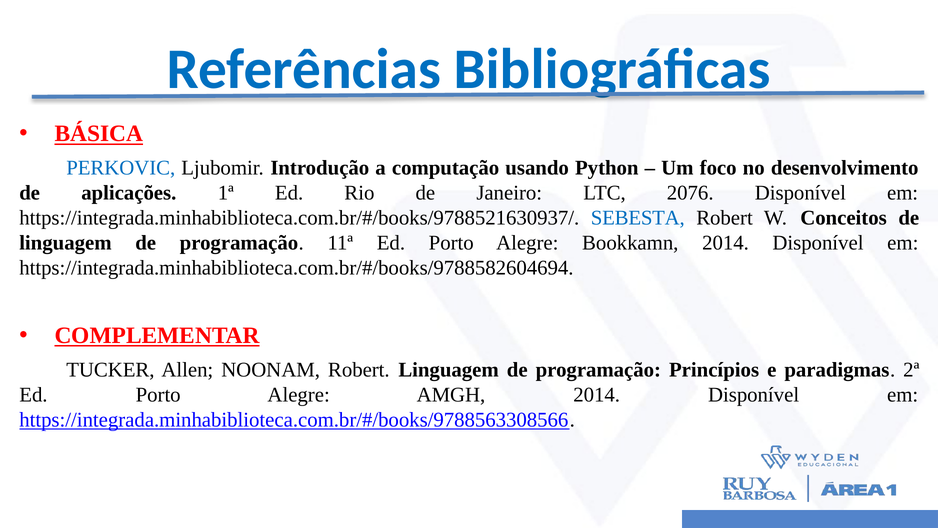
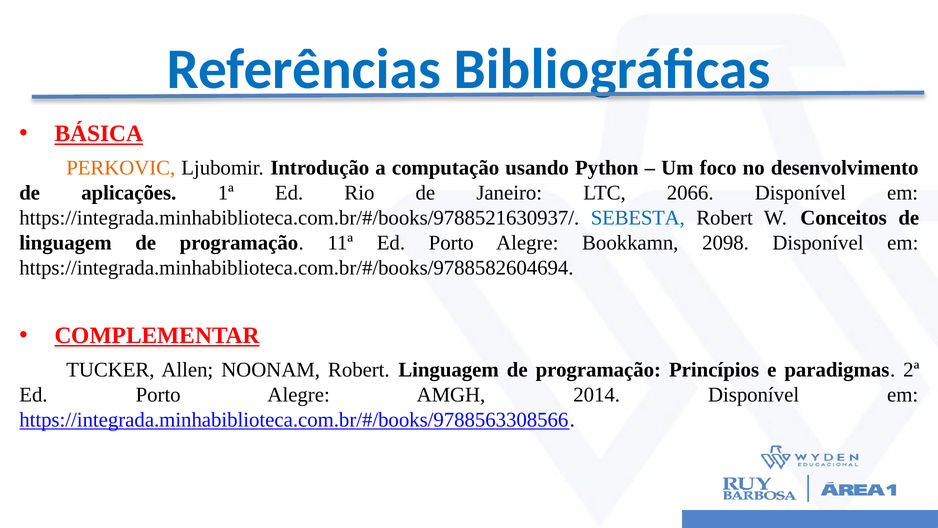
PERKOVIC colour: blue -> orange
2076: 2076 -> 2066
Bookkamn 2014: 2014 -> 2098
